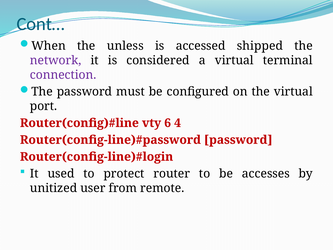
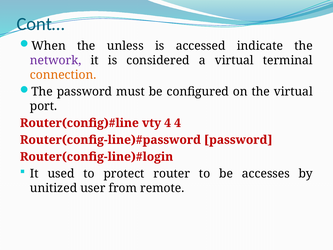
shipped: shipped -> indicate
connection colour: purple -> orange
vty 6: 6 -> 4
